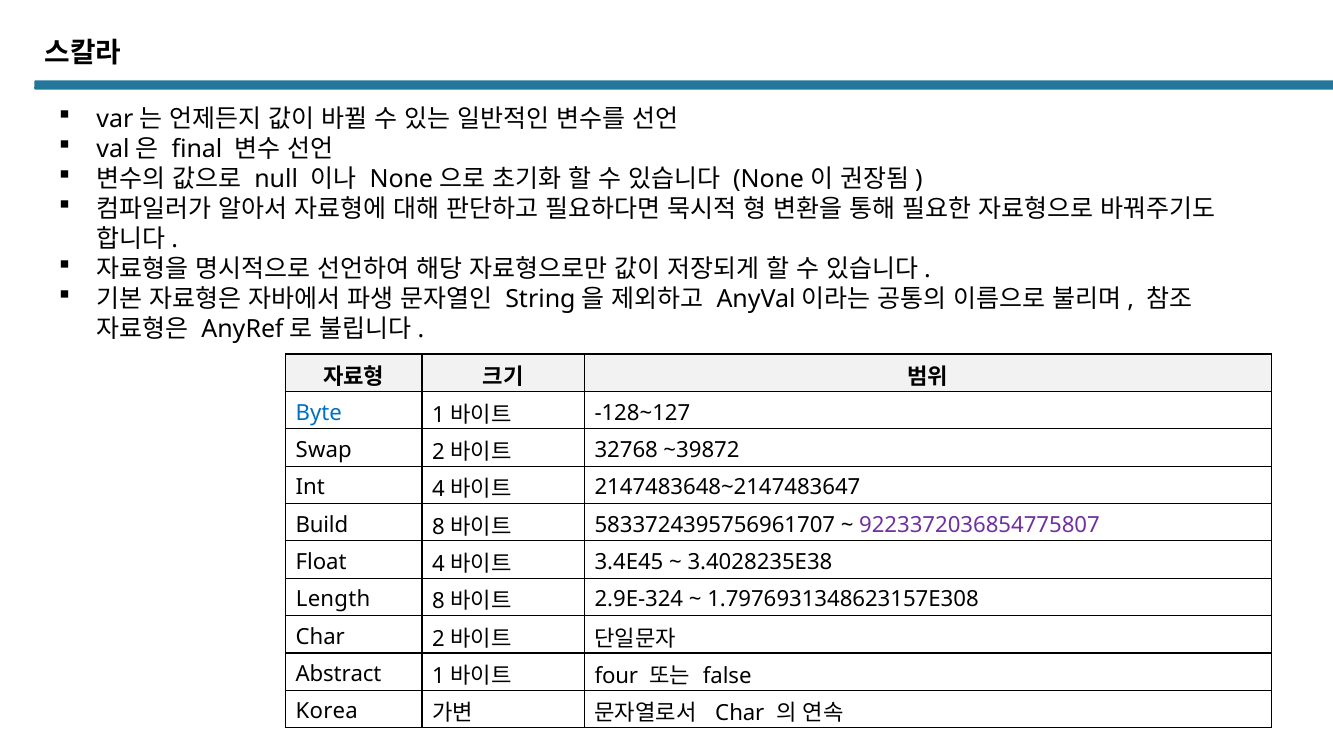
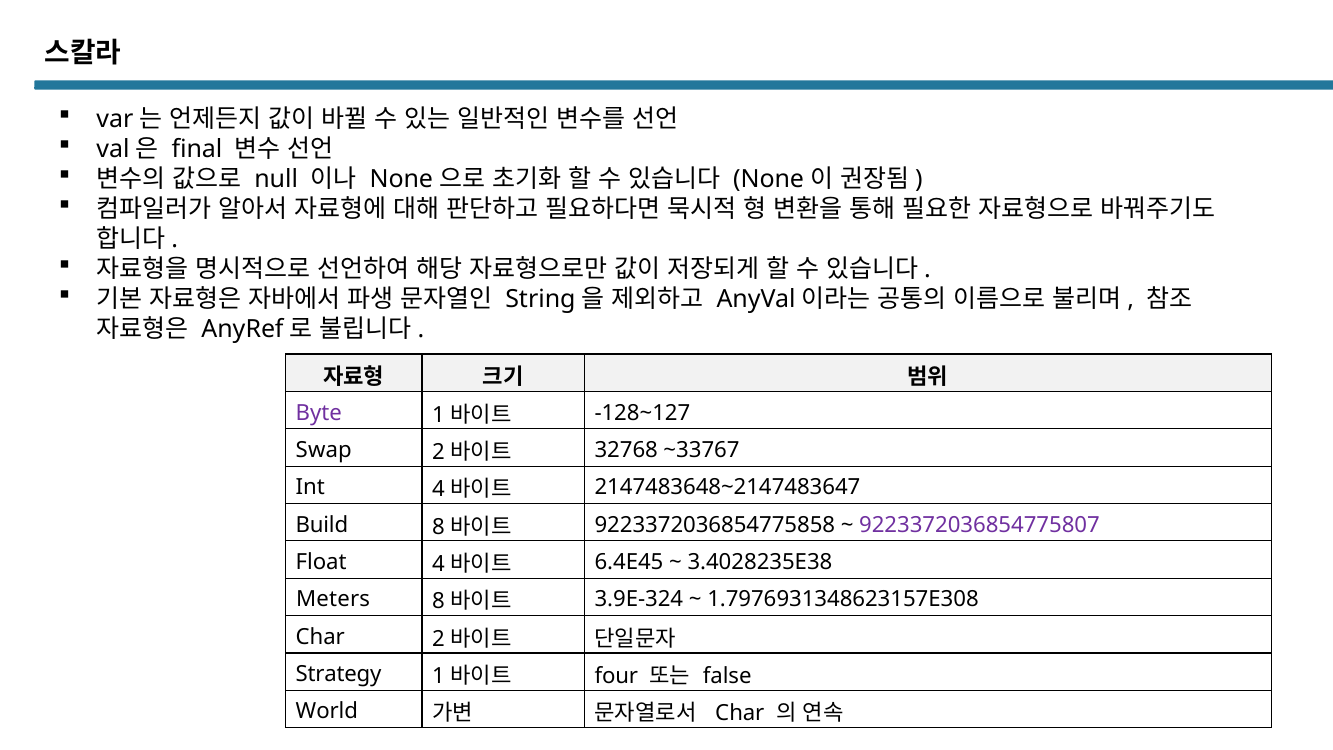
Byte colour: blue -> purple
~39872: ~39872 -> ~33767
5833724395756961707: 5833724395756961707 -> 9223372036854775858
3.4E45: 3.4E45 -> 6.4E45
Length: Length -> Meters
2.9E-324: 2.9E-324 -> 3.9E-324
Abstract: Abstract -> Strategy
Korea: Korea -> World
